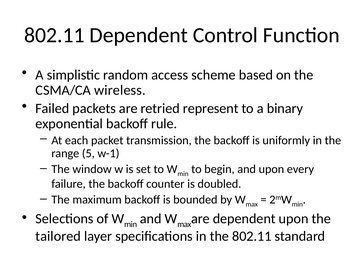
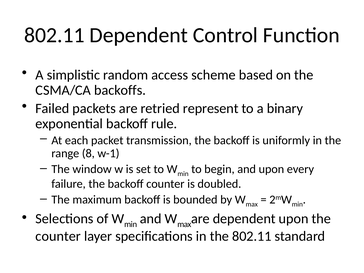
wireless: wireless -> backoffs
5: 5 -> 8
tailored at (58, 236): tailored -> counter
